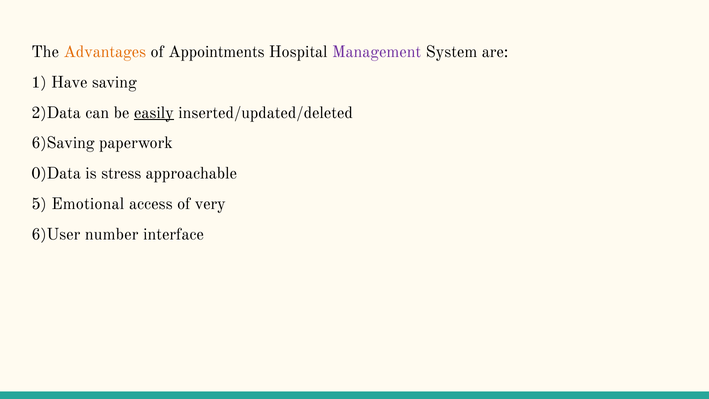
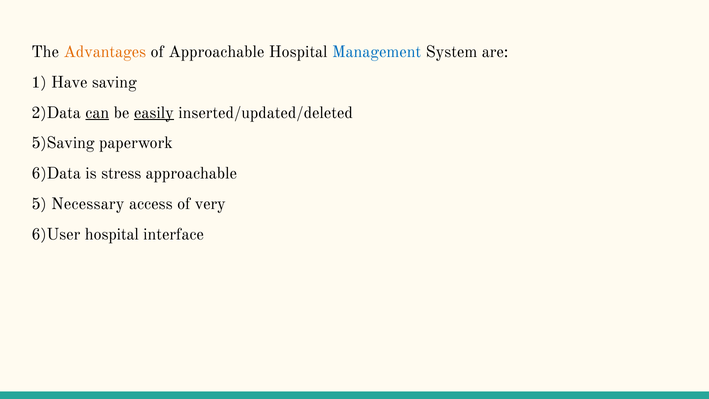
of Appointments: Appointments -> Approachable
Management colour: purple -> blue
can underline: none -> present
6)Saving: 6)Saving -> 5)Saving
0)Data: 0)Data -> 6)Data
Emotional: Emotional -> Necessary
6)User number: number -> hospital
